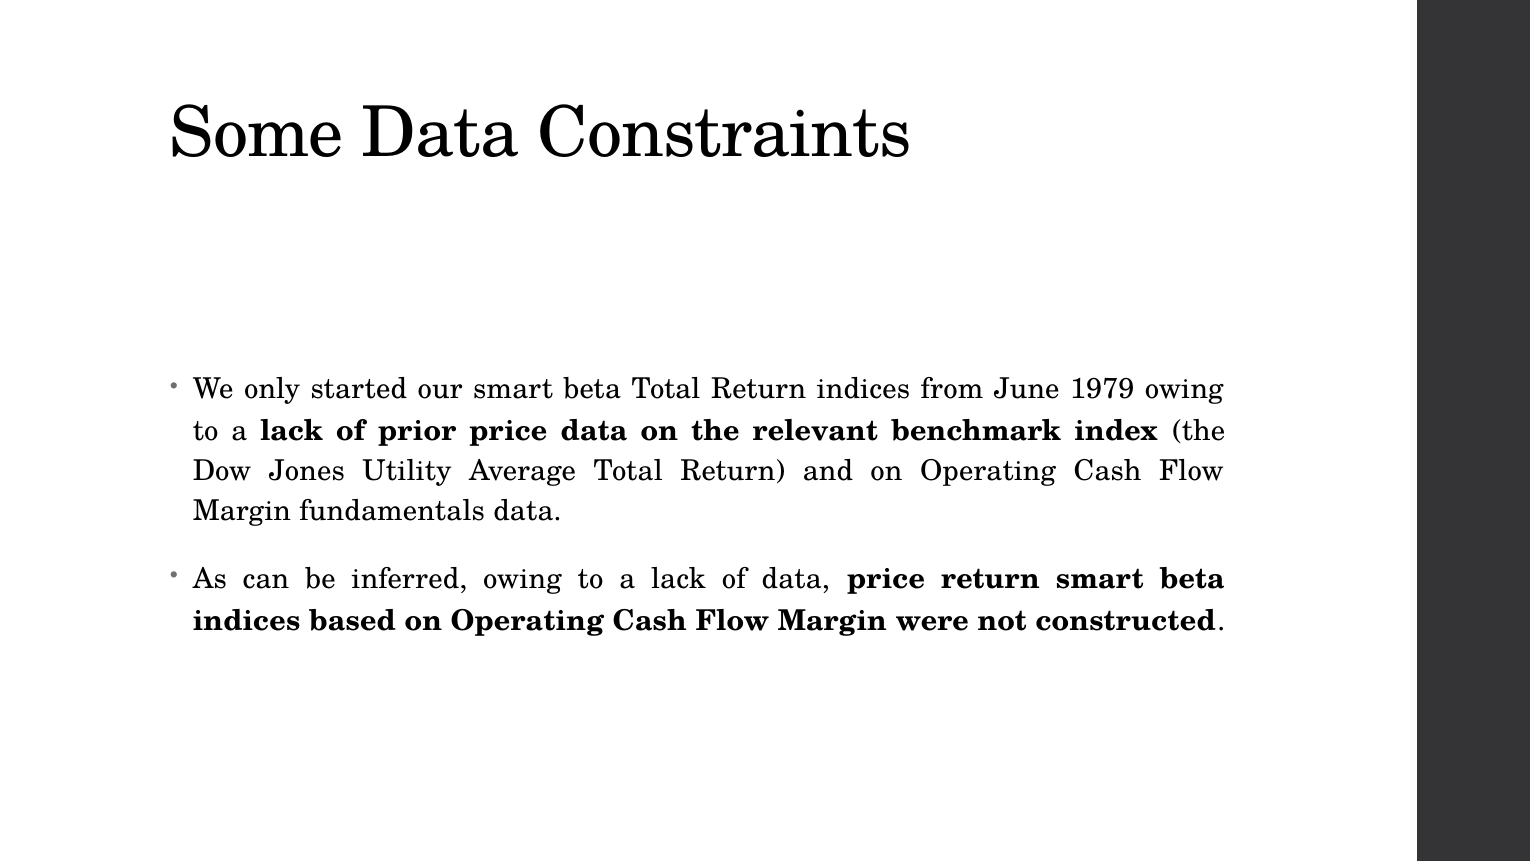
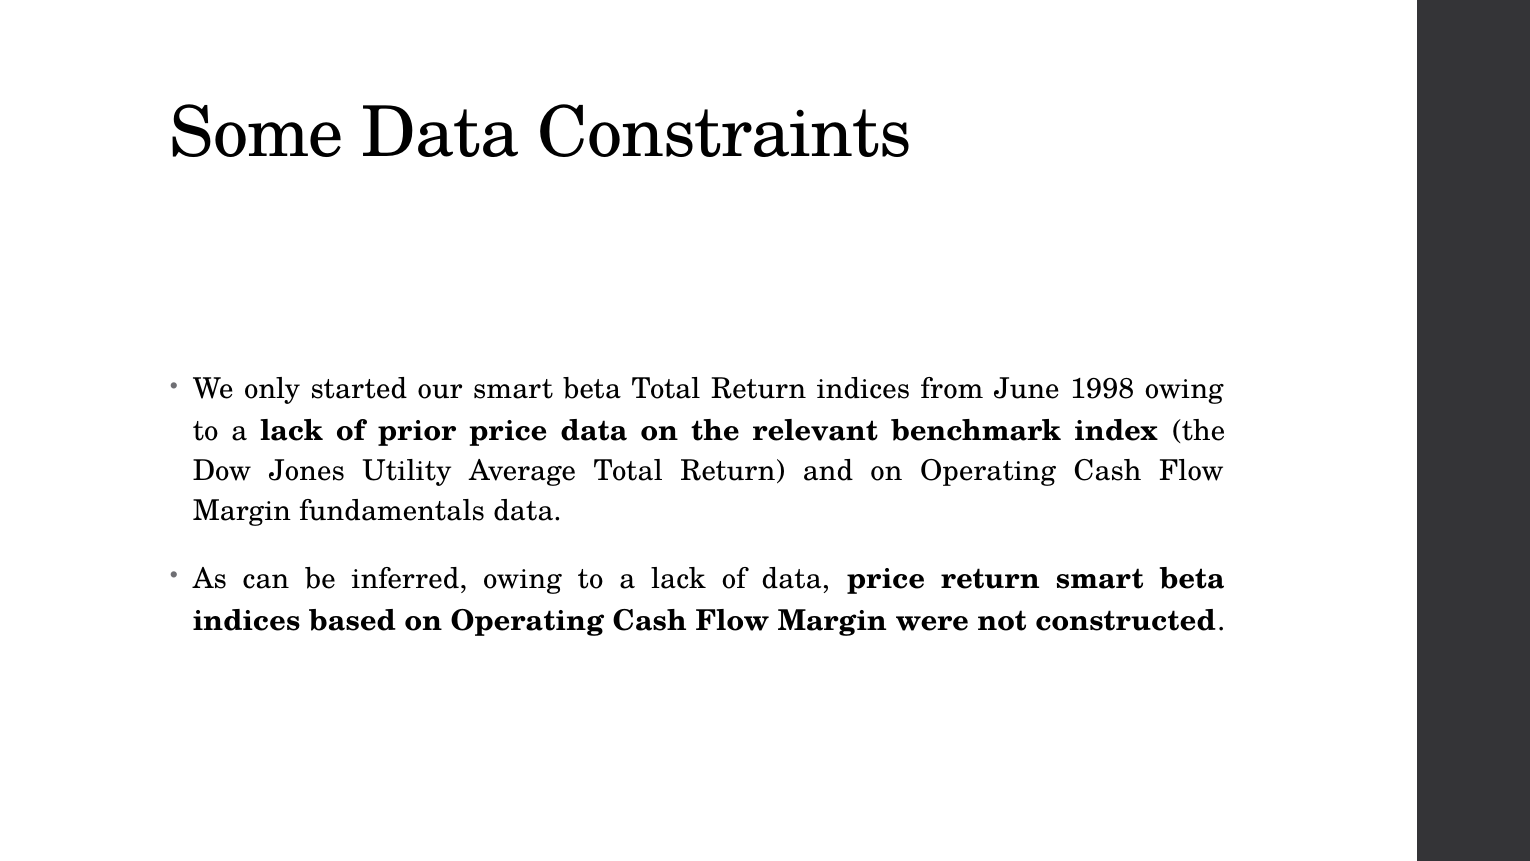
1979: 1979 -> 1998
